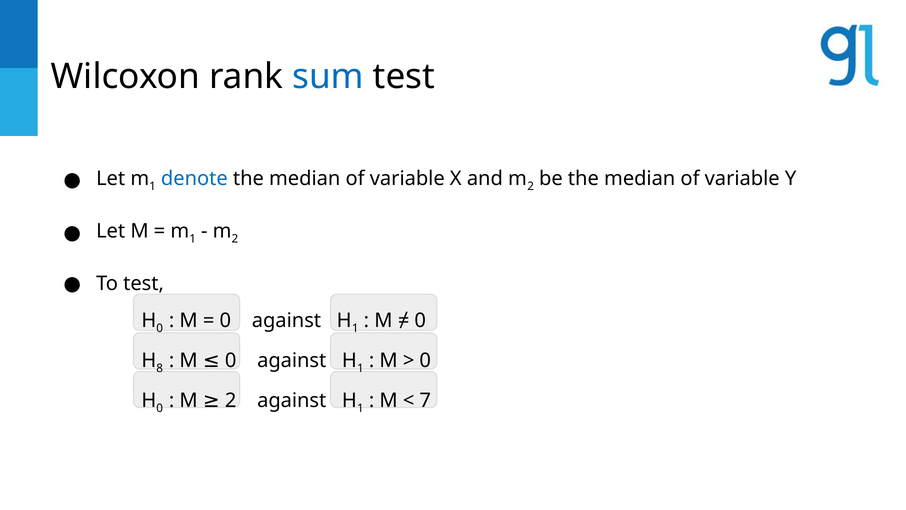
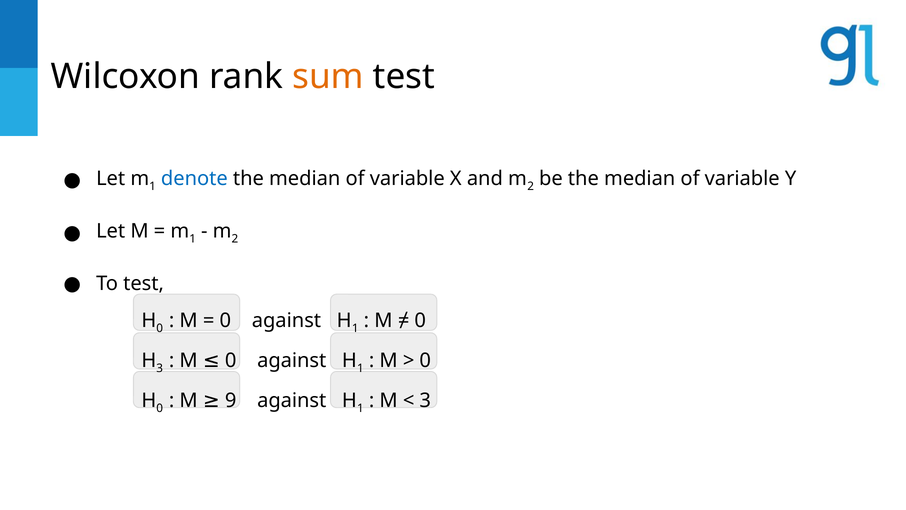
sum colour: blue -> orange
8 at (160, 368): 8 -> 3
7 at (425, 400): 7 -> 3
2 at (231, 400): 2 -> 9
